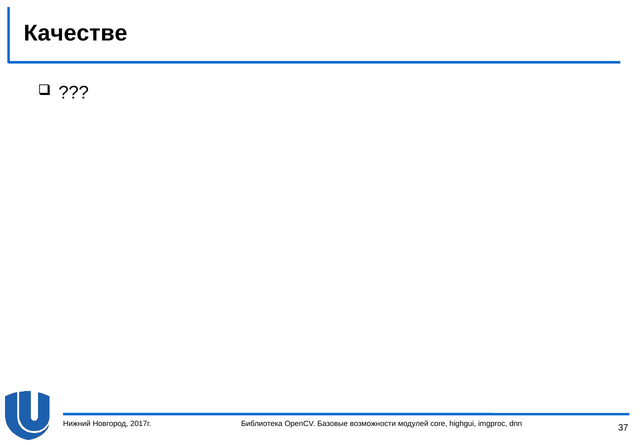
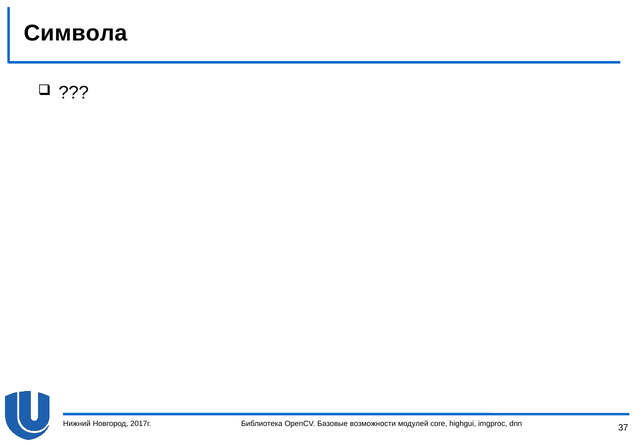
Качестве: Качестве -> Символа
